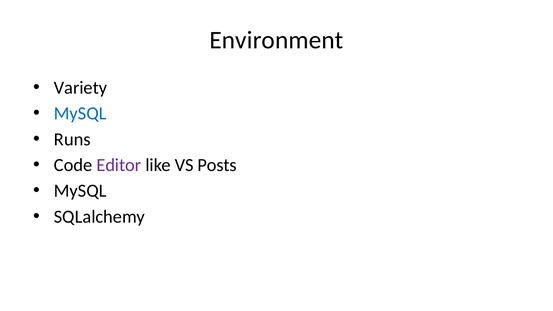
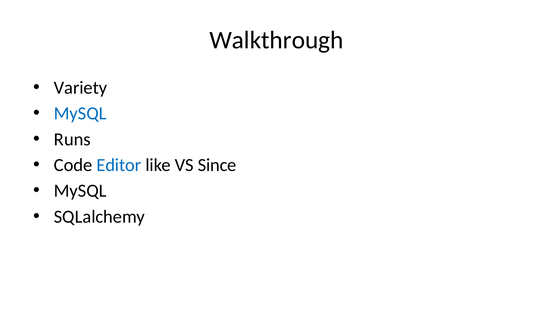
Environment: Environment -> Walkthrough
Editor colour: purple -> blue
Posts: Posts -> Since
